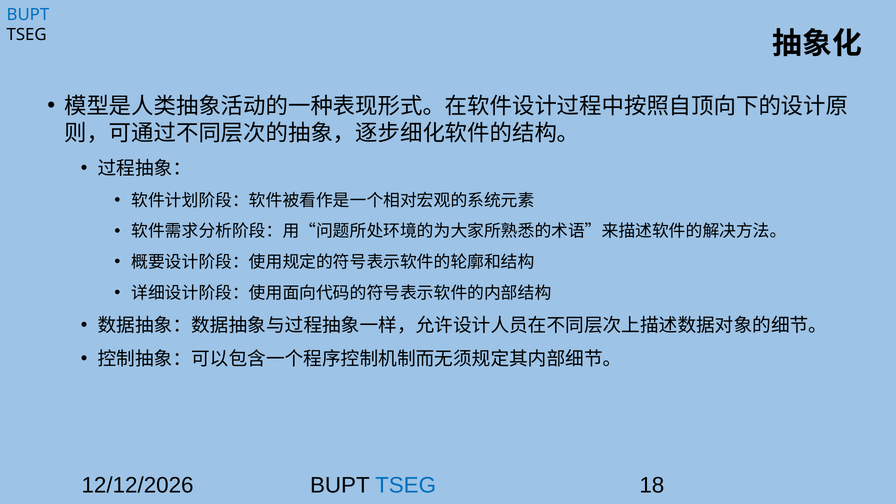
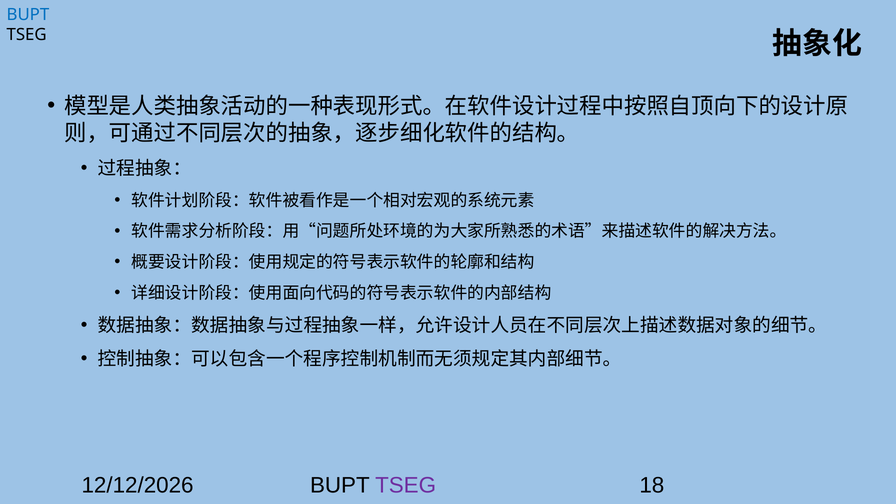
TSEG at (406, 485) colour: blue -> purple
